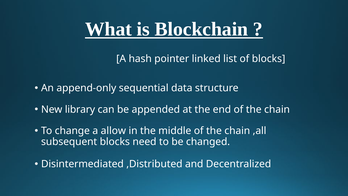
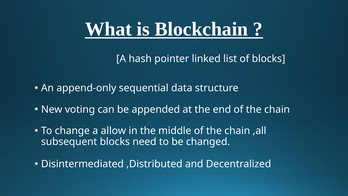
library: library -> voting
